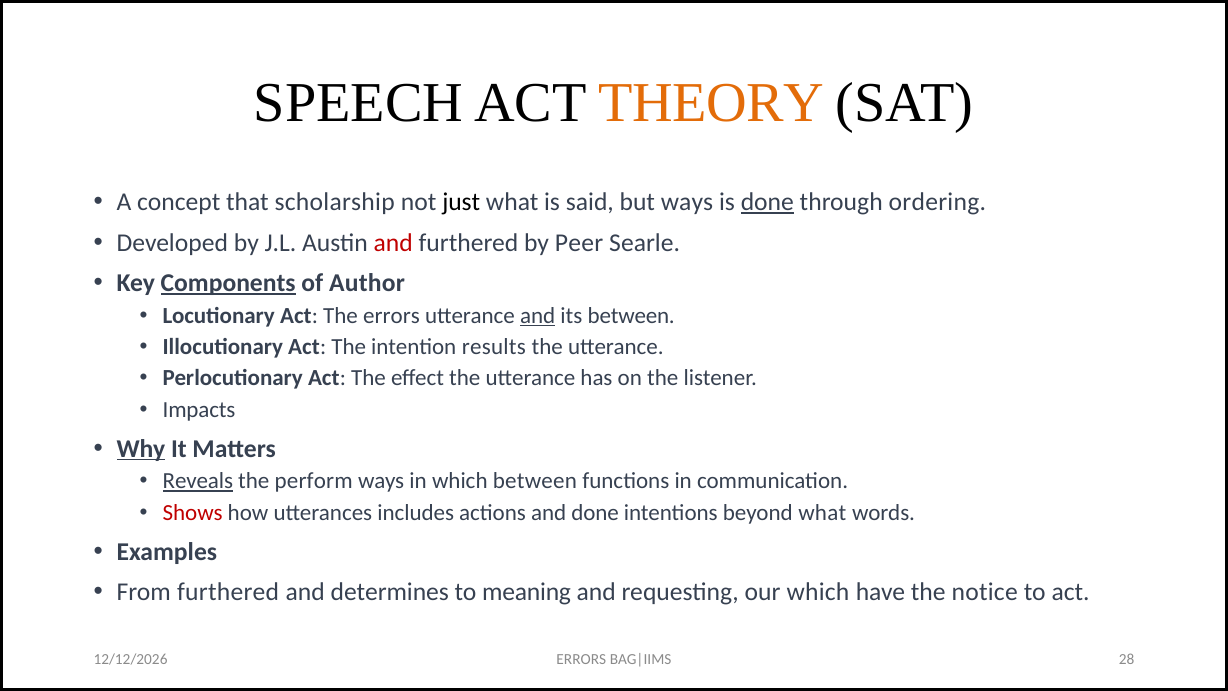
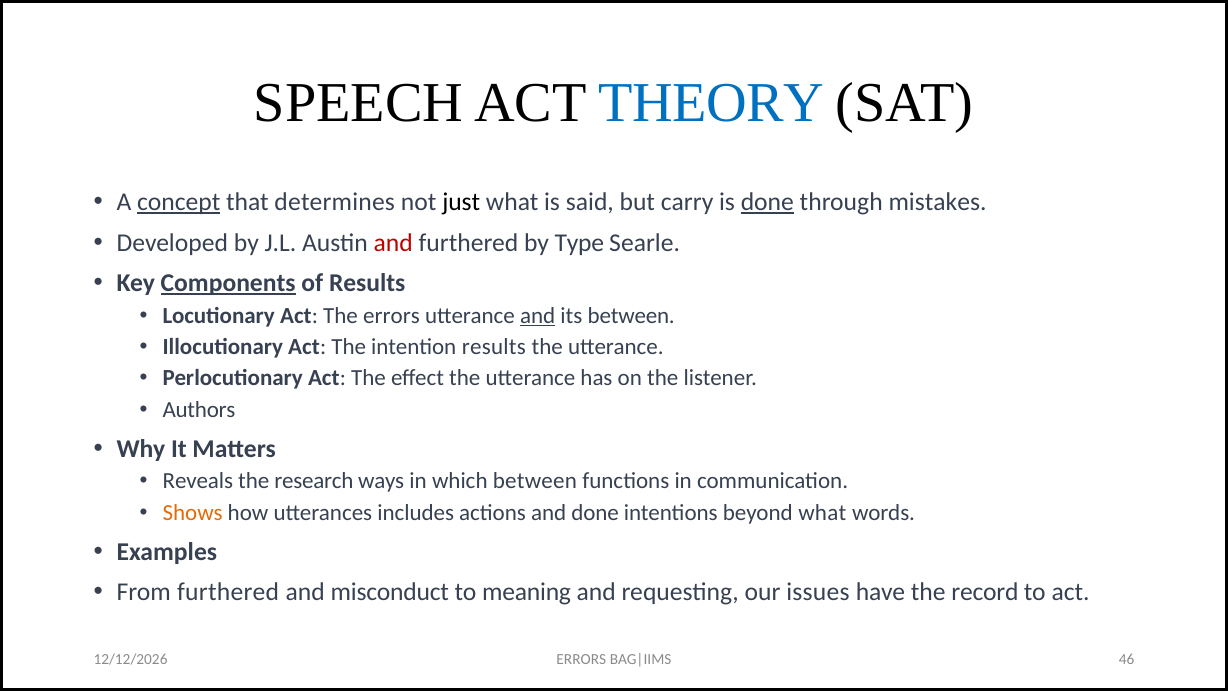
THEORY colour: orange -> blue
concept underline: none -> present
scholarship: scholarship -> determines
but ways: ways -> carry
ordering: ordering -> mistakes
Peer: Peer -> Type
of Author: Author -> Results
Impacts: Impacts -> Authors
Why underline: present -> none
Reveals underline: present -> none
perform: perform -> research
Shows colour: red -> orange
determines: determines -> misconduct
our which: which -> issues
notice: notice -> record
28: 28 -> 46
